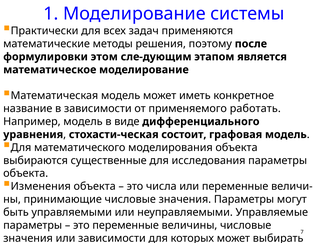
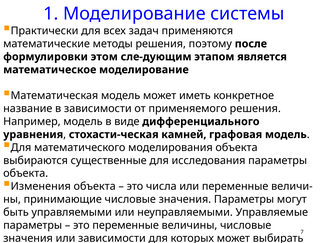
применяемого работать: работать -> решения
состоит: состоит -> камней
